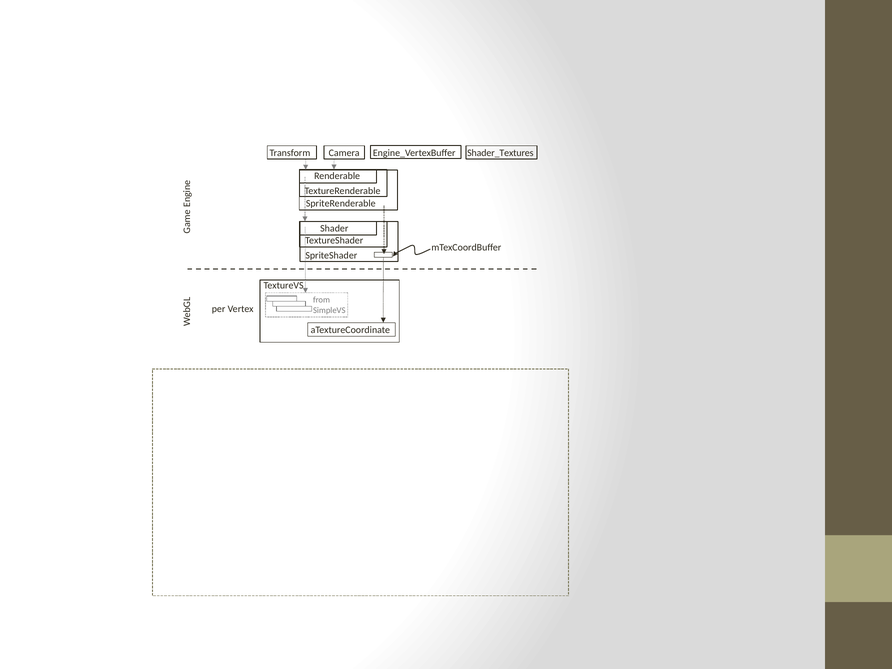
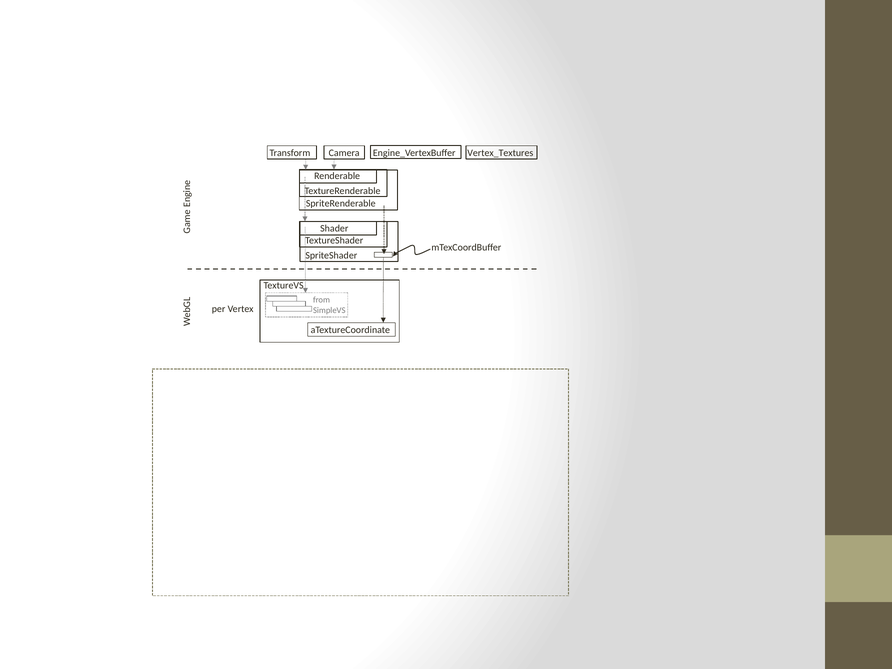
Shader_Textures: Shader_Textures -> Vertex_Textures
